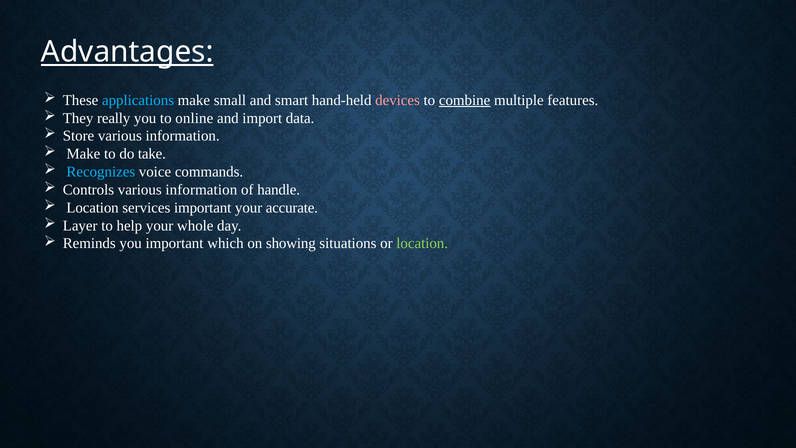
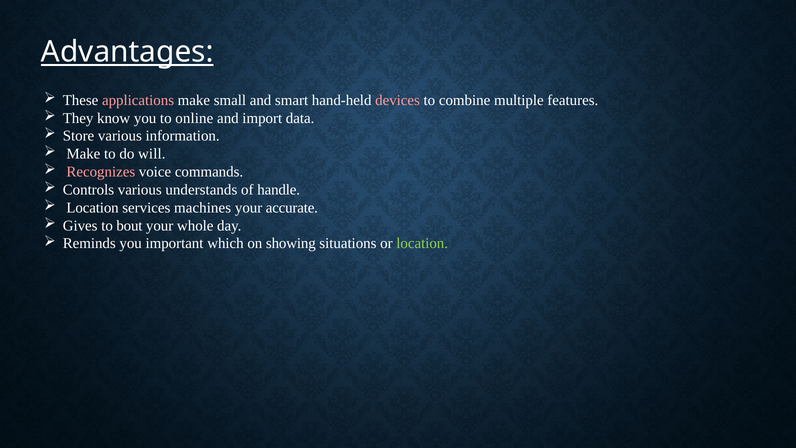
applications colour: light blue -> pink
combine underline: present -> none
really: really -> know
take: take -> will
Recognizes colour: light blue -> pink
Controls various information: information -> understands
services important: important -> machines
Layer: Layer -> Gives
help: help -> bout
